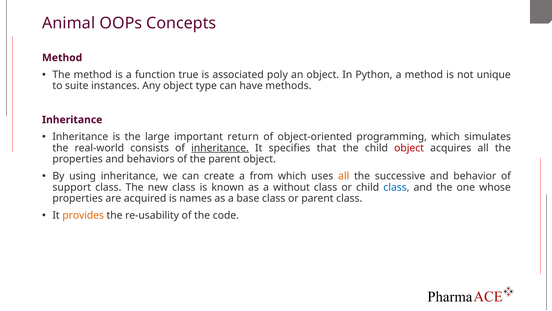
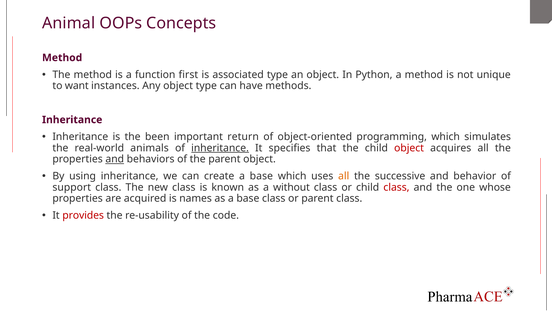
true: true -> first
associated poly: poly -> type
suite: suite -> want
large: large -> been
consists: consists -> animals
and at (115, 159) underline: none -> present
create a from: from -> base
class at (396, 187) colour: blue -> red
provides colour: orange -> red
